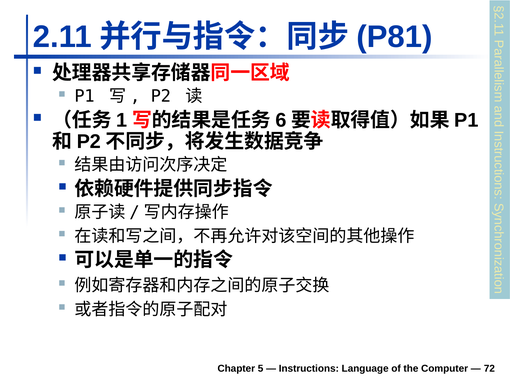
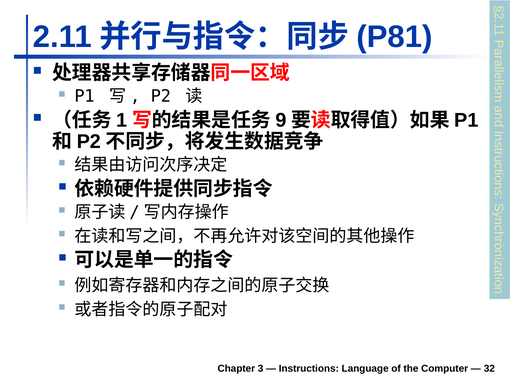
6: 6 -> 9
5: 5 -> 3
72: 72 -> 32
